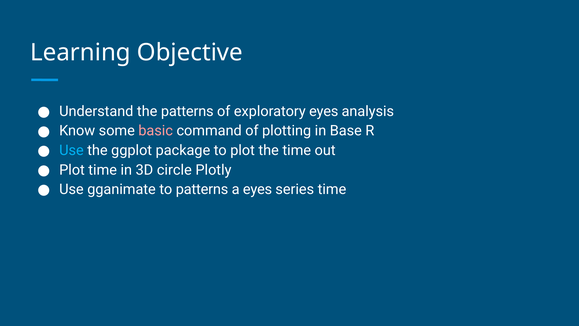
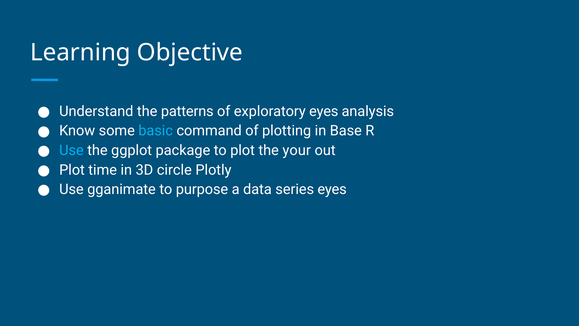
basic colour: pink -> light blue
the time: time -> your
to patterns: patterns -> purpose
a eyes: eyes -> data
series time: time -> eyes
